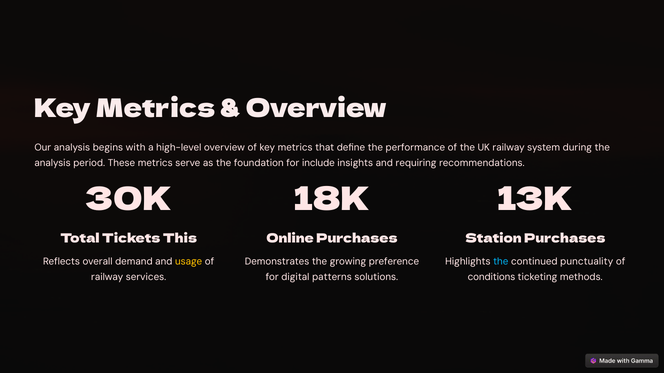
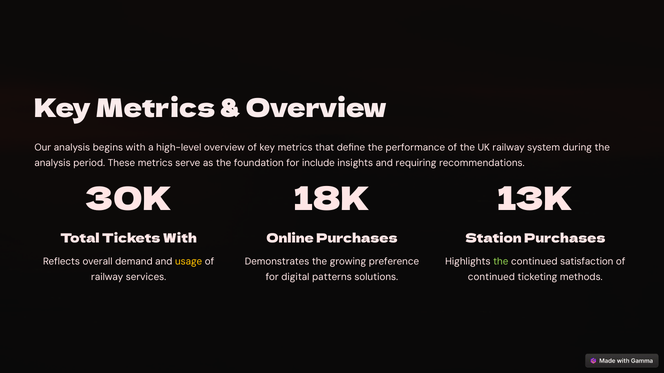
Tickets This: This -> With
the at (501, 262) colour: light blue -> light green
punctuality: punctuality -> satisfaction
conditions at (491, 278): conditions -> continued
